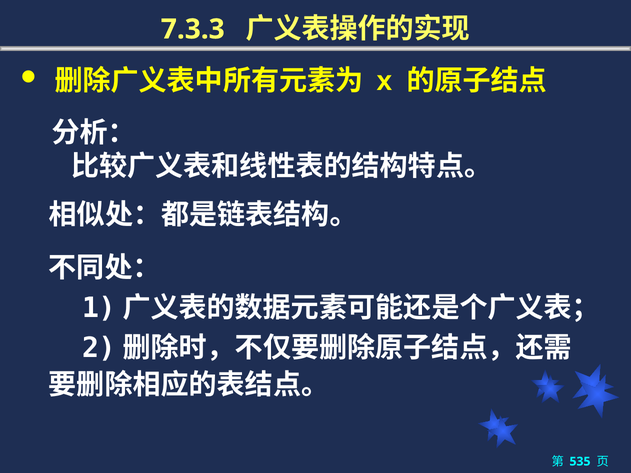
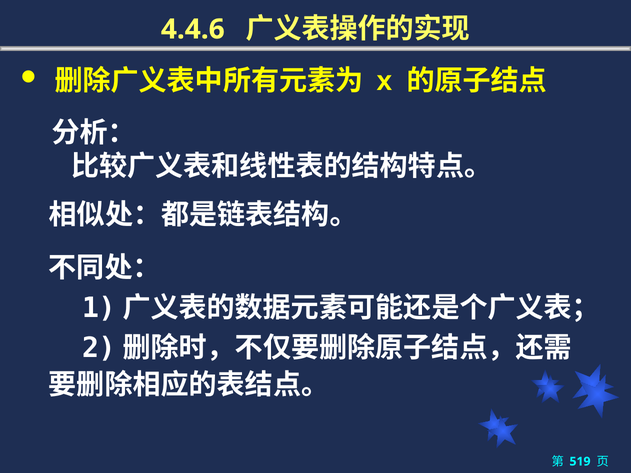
7.3.3: 7.3.3 -> 4.4.6
535: 535 -> 519
